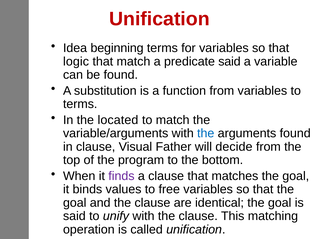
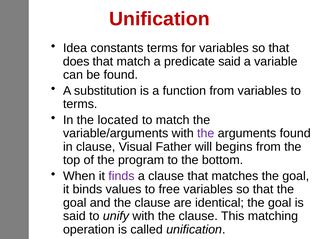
beginning: beginning -> constants
logic: logic -> does
the at (206, 133) colour: blue -> purple
decide: decide -> begins
